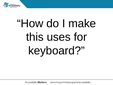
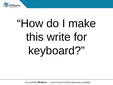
uses: uses -> write
